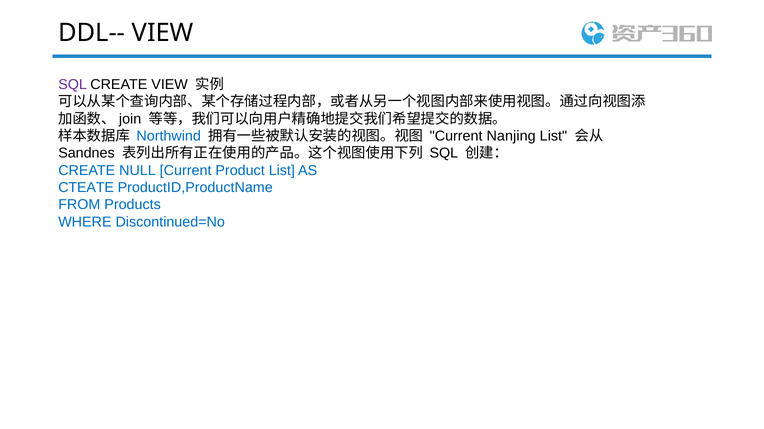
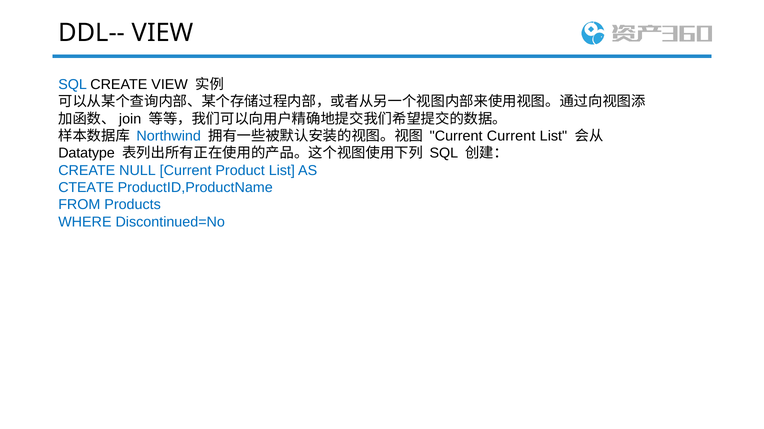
SQL at (73, 85) colour: purple -> blue
Current Nanjing: Nanjing -> Current
Sandnes: Sandnes -> Datatype
